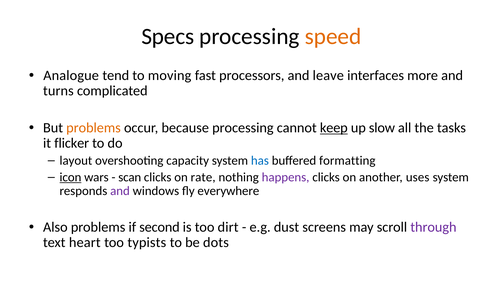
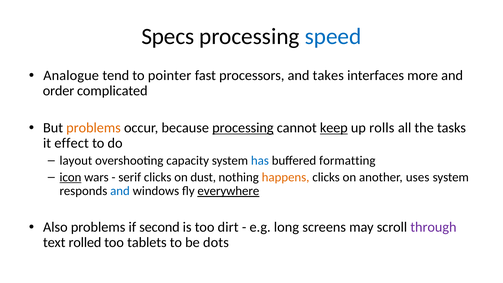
speed colour: orange -> blue
moving: moving -> pointer
leave: leave -> takes
turns: turns -> order
processing at (243, 128) underline: none -> present
slow: slow -> rolls
flicker: flicker -> effect
scan: scan -> serif
rate: rate -> dust
happens colour: purple -> orange
and at (120, 191) colour: purple -> blue
everywhere underline: none -> present
dust: dust -> long
heart: heart -> rolled
typists: typists -> tablets
